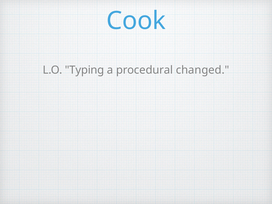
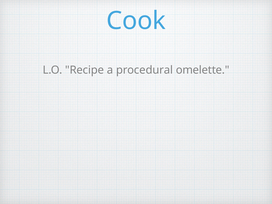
Typing: Typing -> Recipe
changed: changed -> omelette
